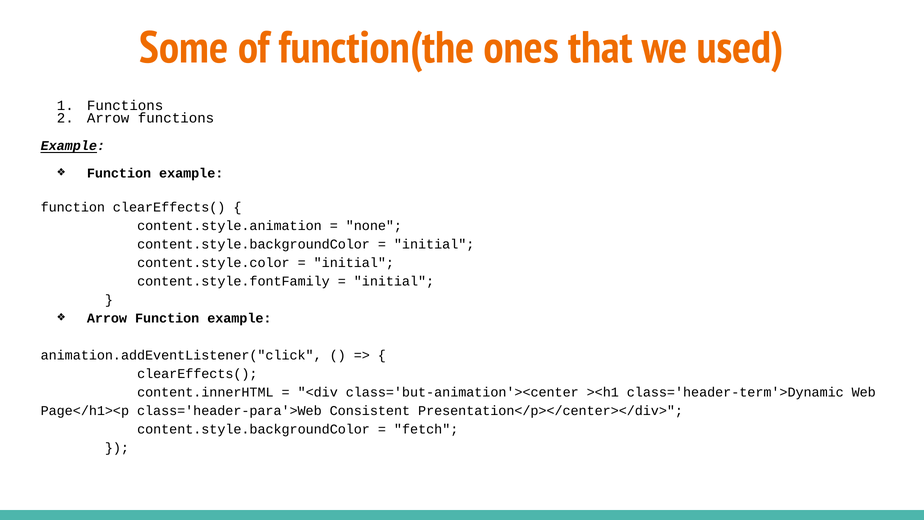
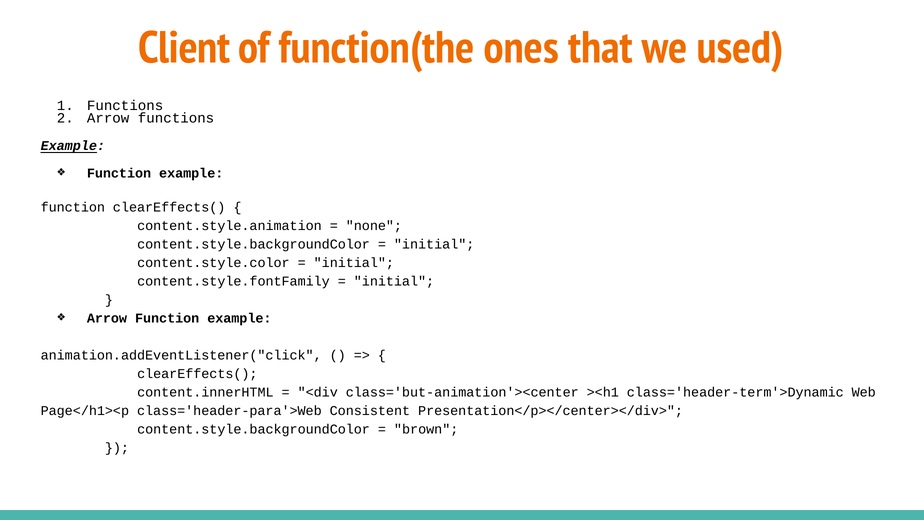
Some: Some -> Client
fetch: fetch -> brown
